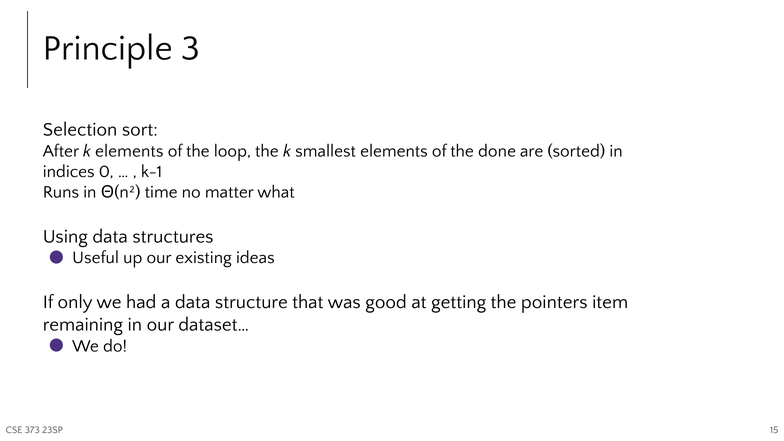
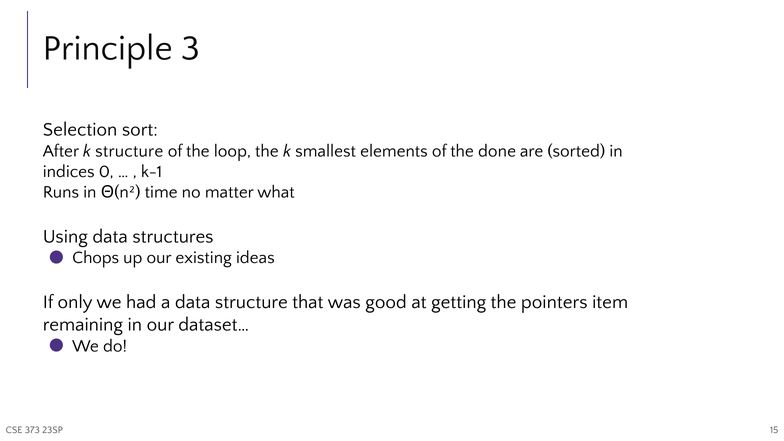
k elements: elements -> structure
Useful: Useful -> Chops
